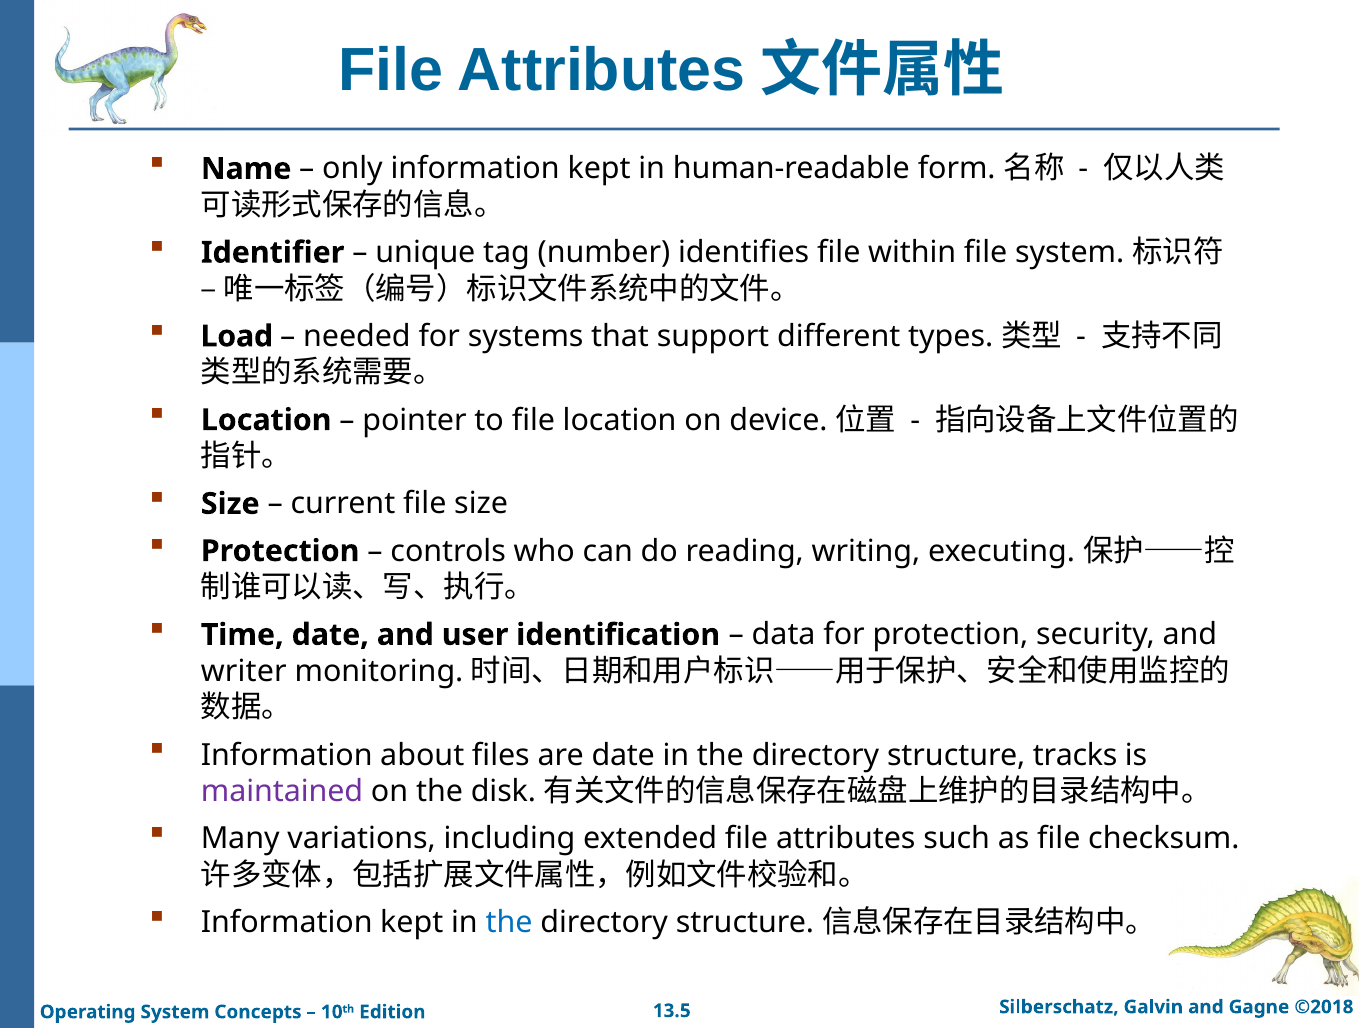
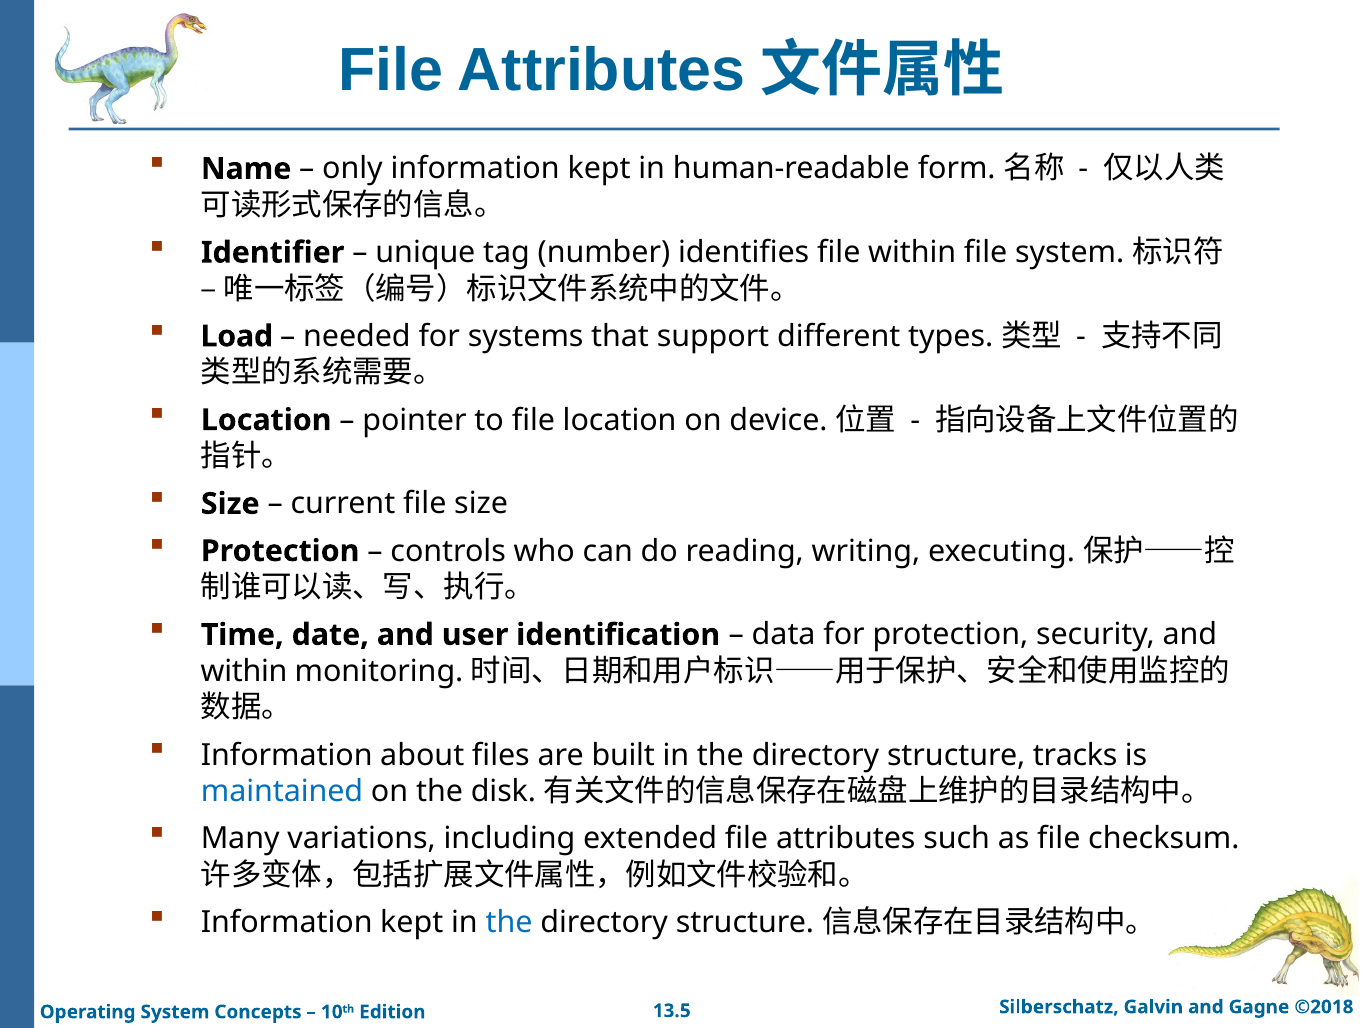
writer at (244, 672): writer -> within
are date: date -> built
maintained colour: purple -> blue
